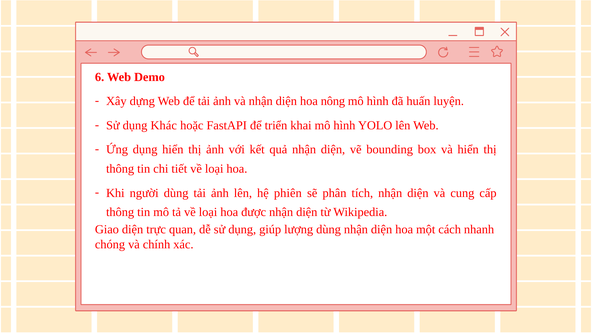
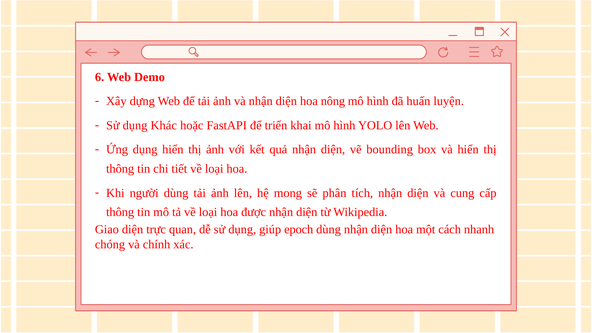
phiên: phiên -> mong
lượng: lượng -> epoch
